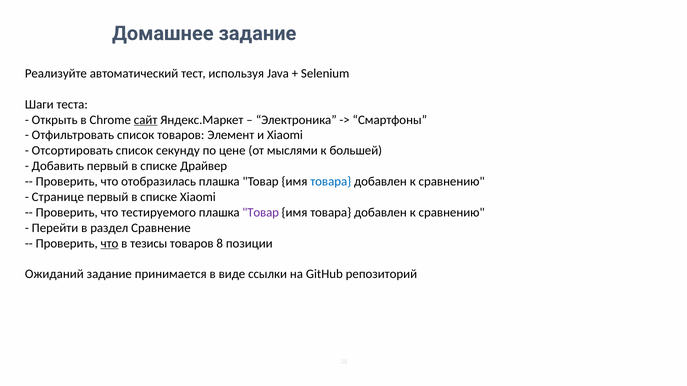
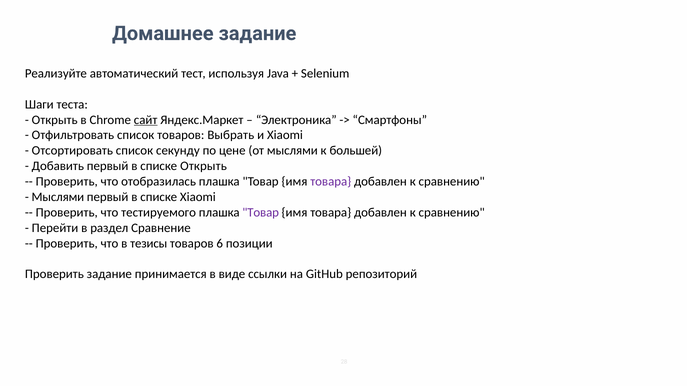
Элемент: Элемент -> Выбрать
списке Драйвер: Драйвер -> Открыть
товара at (331, 182) colour: blue -> purple
Странице at (58, 197): Странице -> Мыслями
что at (110, 244) underline: present -> none
8: 8 -> 6
Ожиданий at (54, 274): Ожиданий -> Проверить
